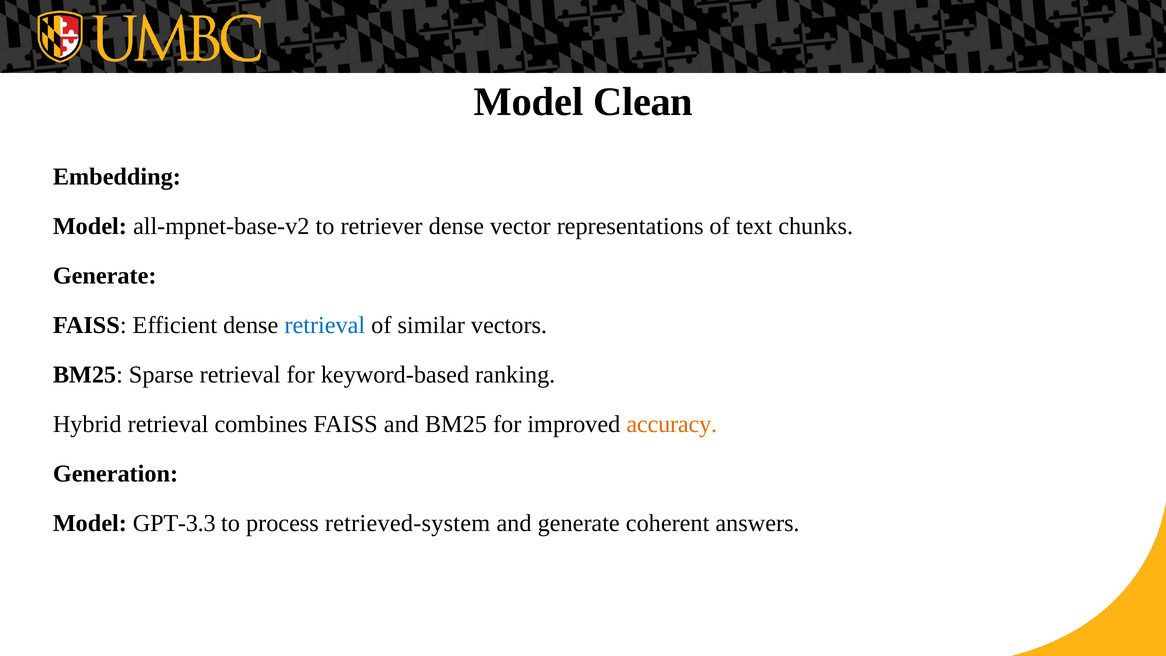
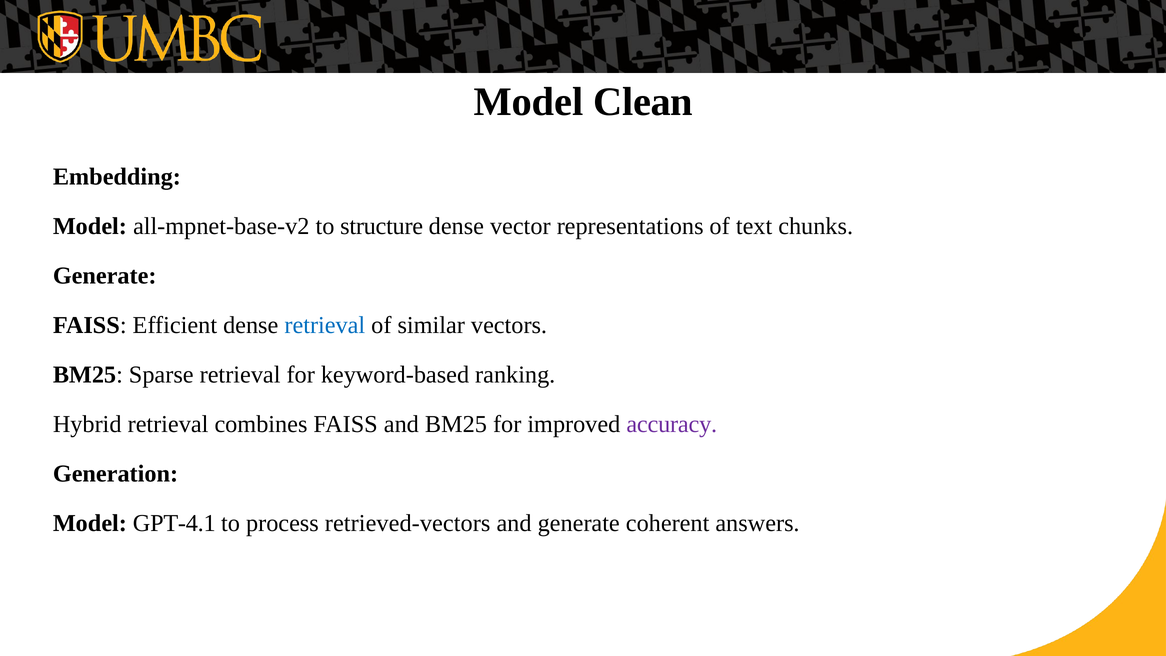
retriever: retriever -> structure
accuracy colour: orange -> purple
GPT-3.3: GPT-3.3 -> GPT-4.1
retrieved-system: retrieved-system -> retrieved-vectors
